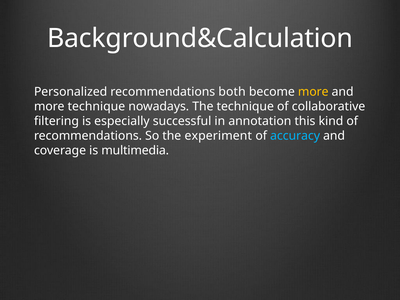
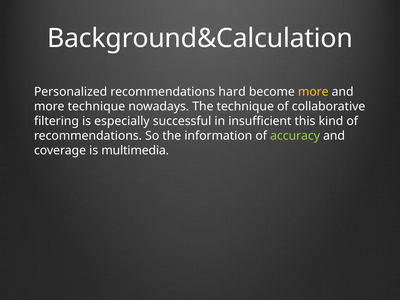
both: both -> hard
annotation: annotation -> insufficient
experiment: experiment -> information
accuracy colour: light blue -> light green
